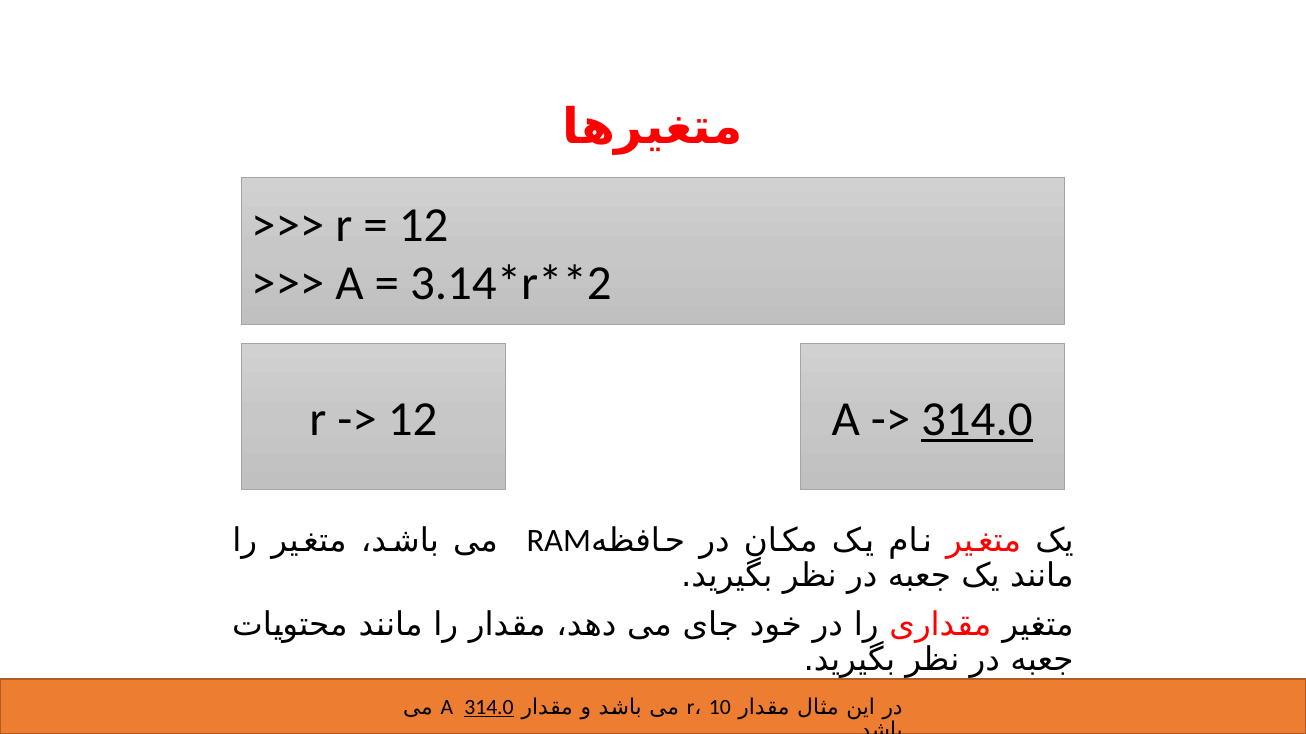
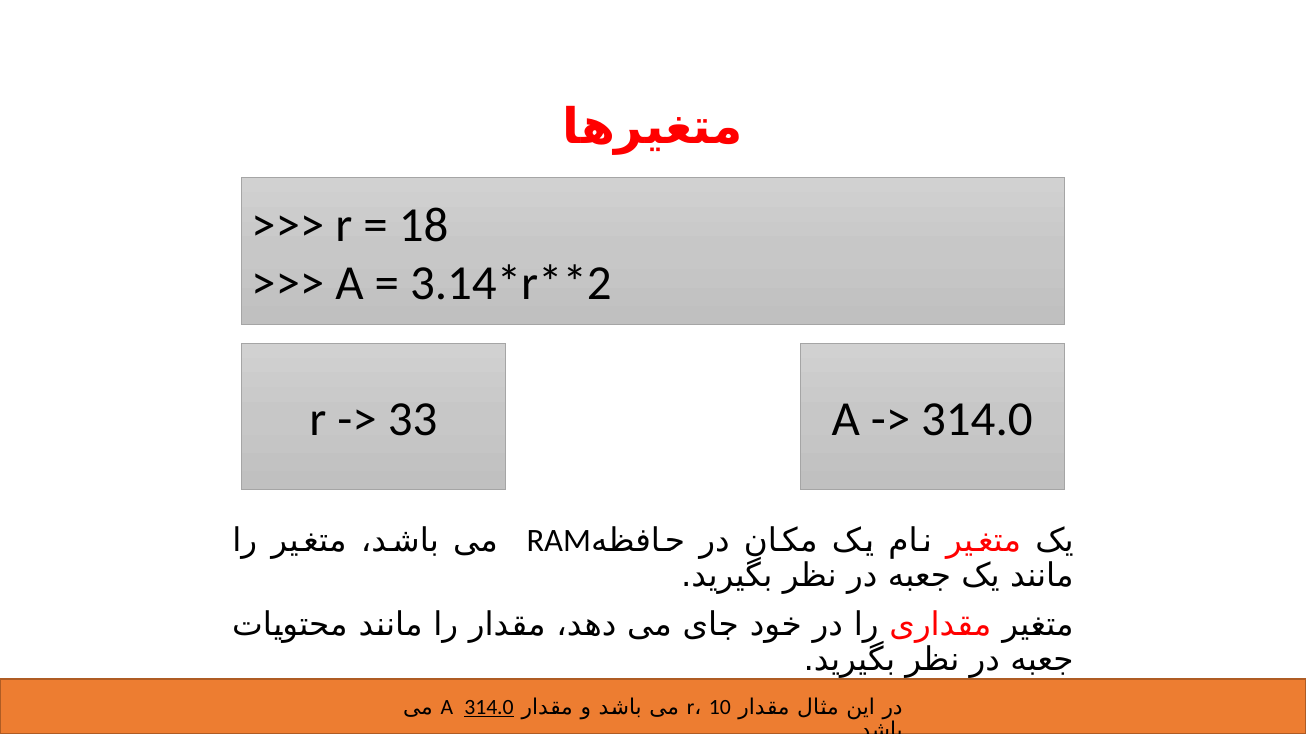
12 at (424, 225): 12 -> 18
12 at (413, 420): 12 -> 33
314.0 at (977, 420) underline: present -> none
